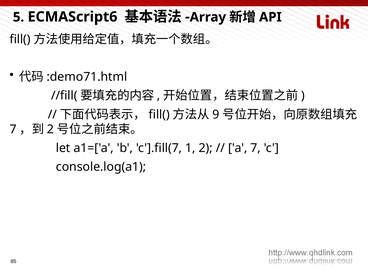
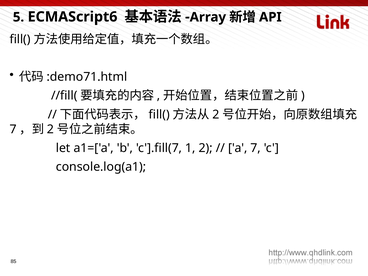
9 at (216, 114): 9 -> 2
